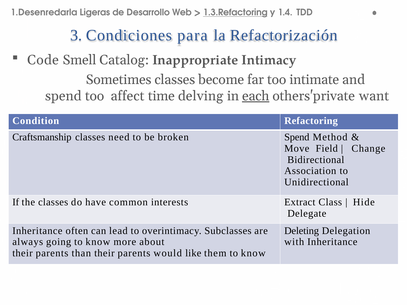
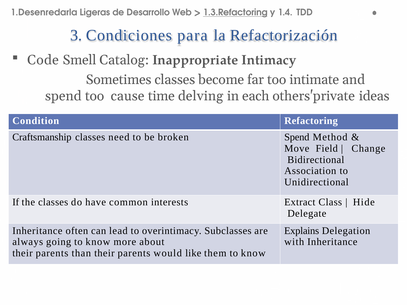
affect: affect -> cause
each underline: present -> none
want: want -> ideas
Deleting: Deleting -> Explains
